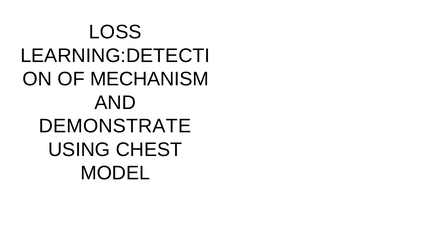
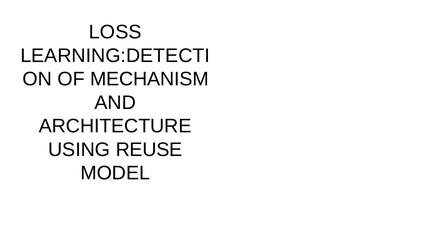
DEMONSTRATE: DEMONSTRATE -> ARCHITECTURE
CHEST: CHEST -> REUSE
